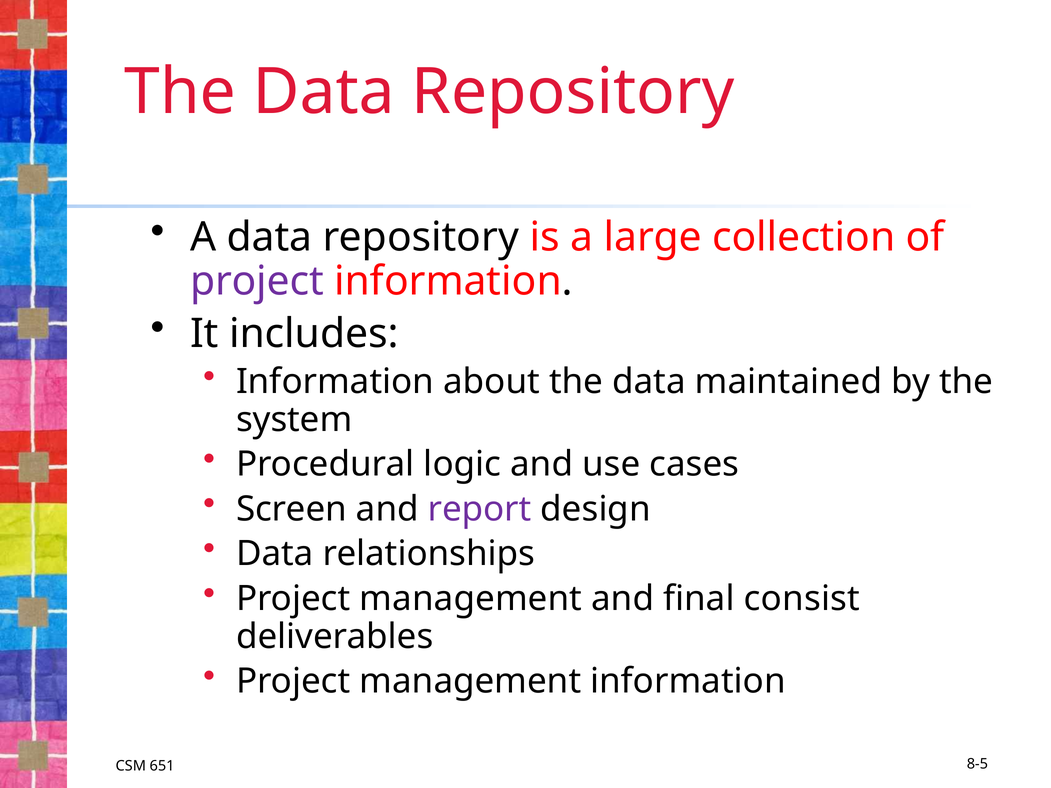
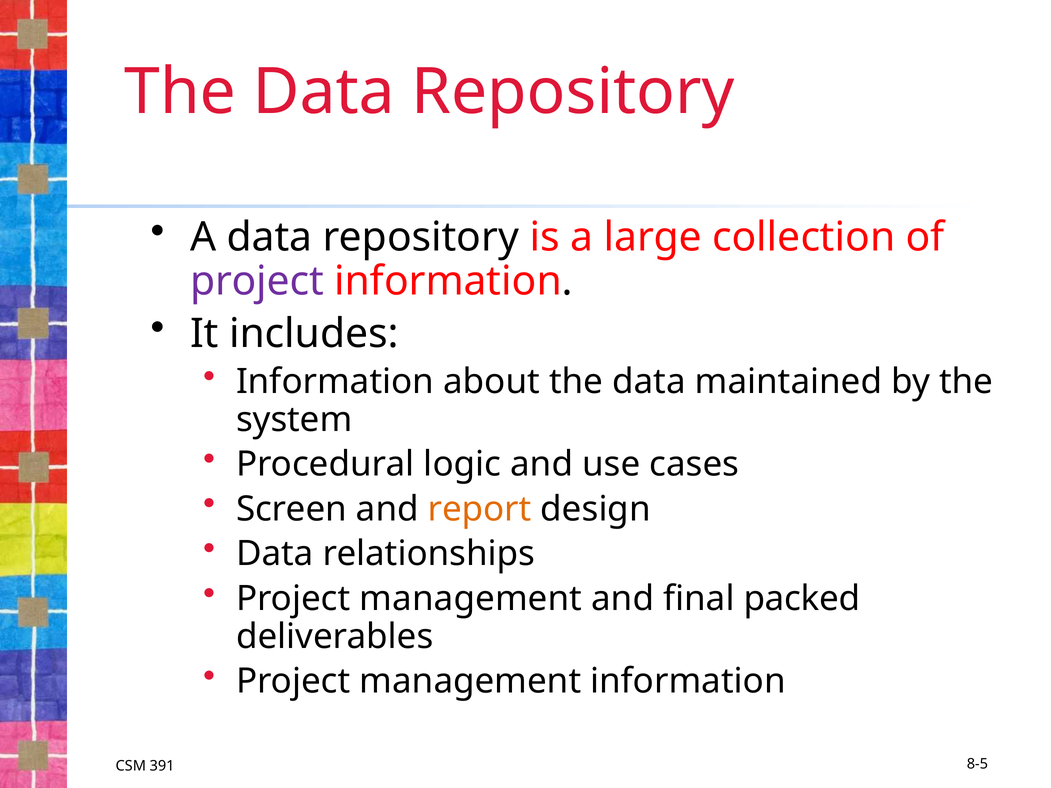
report colour: purple -> orange
consist: consist -> packed
651: 651 -> 391
